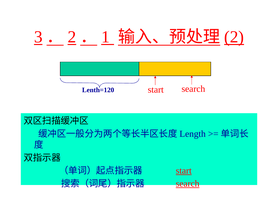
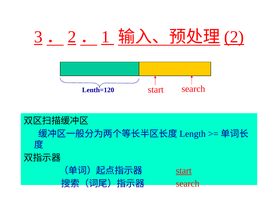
search at (188, 184) underline: present -> none
